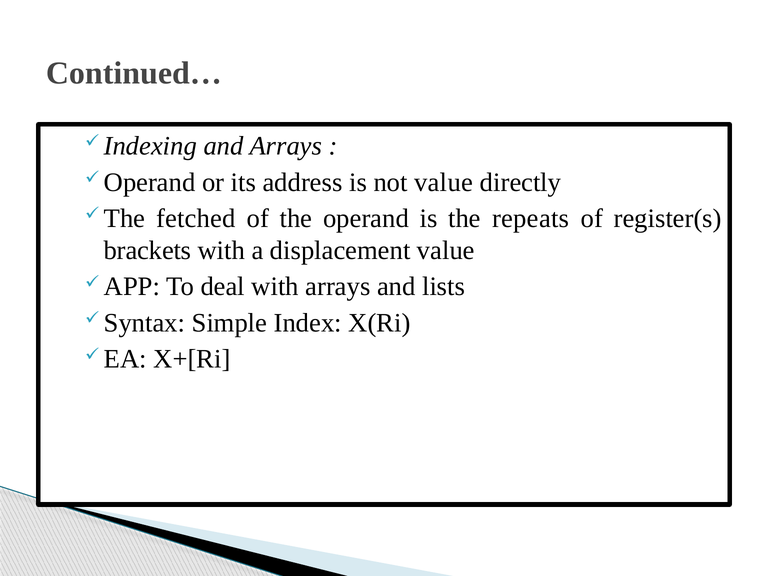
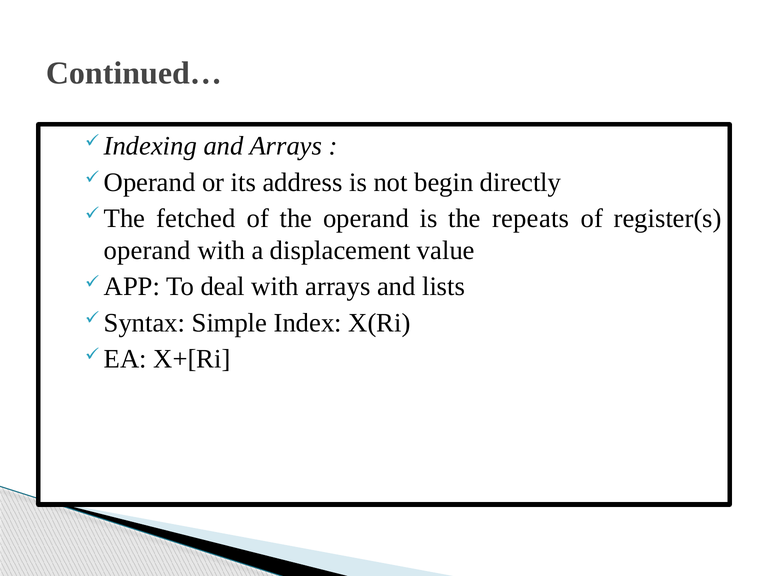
not value: value -> begin
brackets at (148, 250): brackets -> operand
